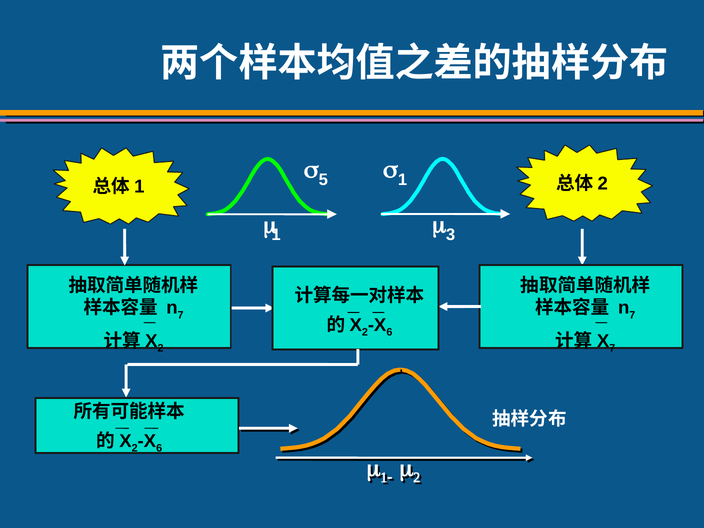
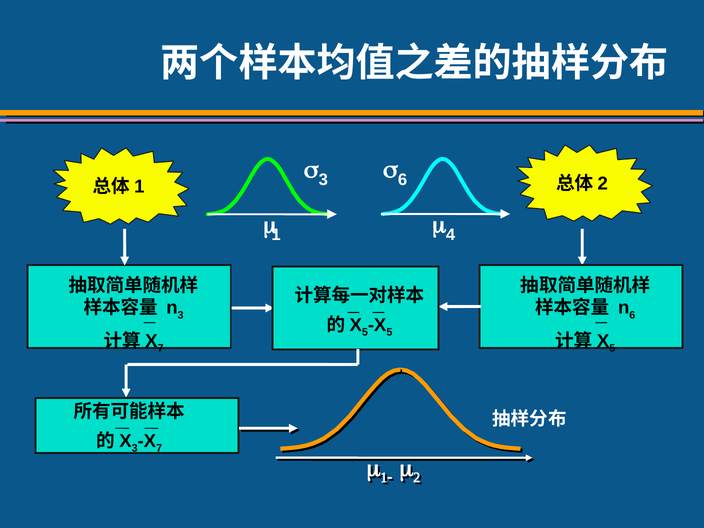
1 at (403, 180): 1 -> 6
5 at (323, 180): 5 -> 3
3: 3 -> 4
7 at (181, 315): 7 -> 3
7 at (632, 315): 7 -> 6
2 at (365, 332): 2 -> 5
6 at (389, 332): 6 -> 5
2 at (161, 348): 2 -> 7
7 at (612, 348): 7 -> 5
2 at (135, 448): 2 -> 3
6 at (159, 448): 6 -> 7
